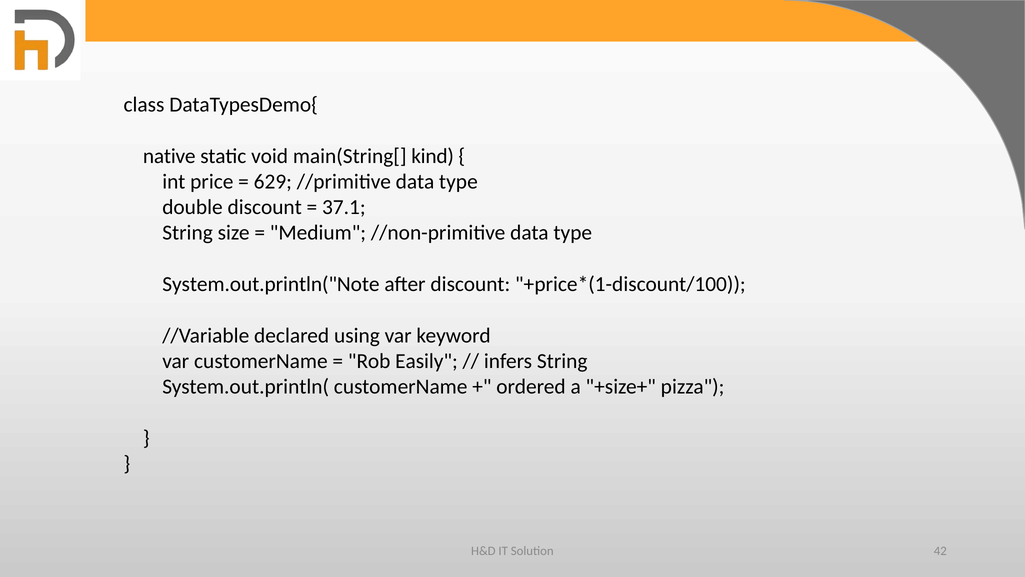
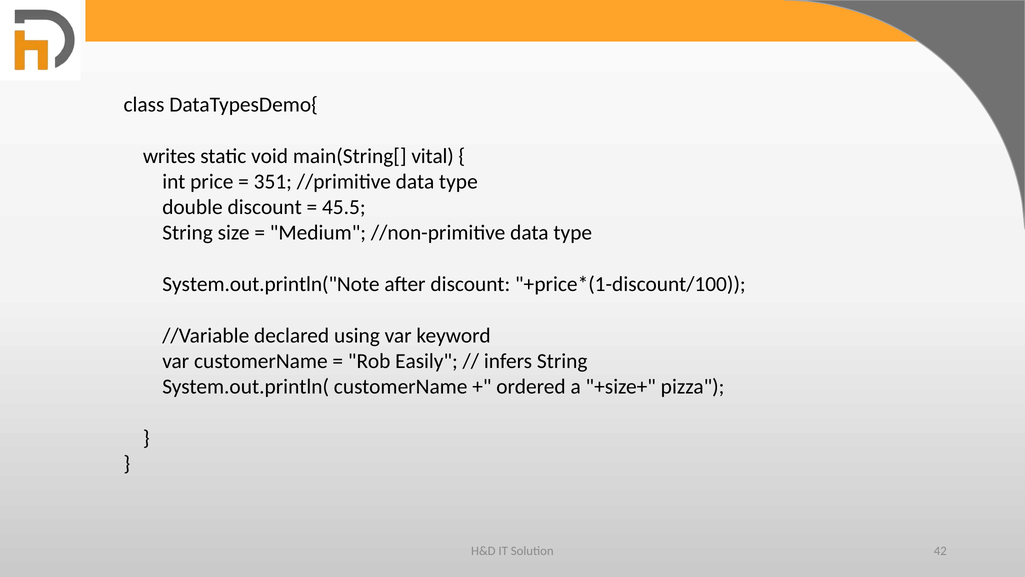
native: native -> writes
kind: kind -> vital
629: 629 -> 351
37.1: 37.1 -> 45.5
